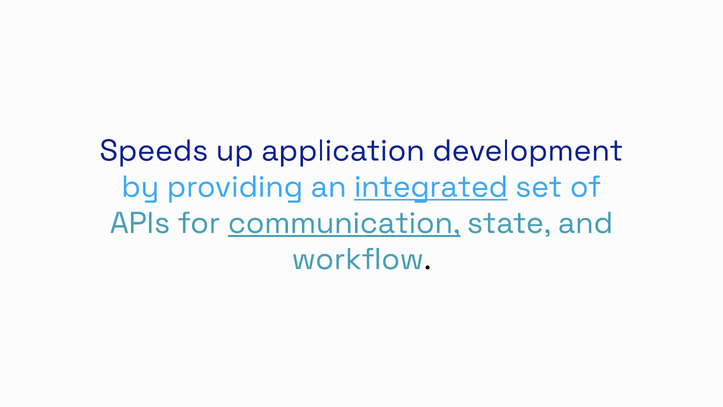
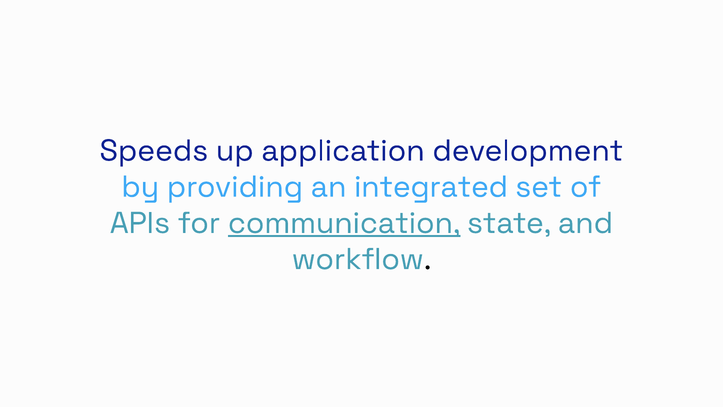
integrated underline: present -> none
